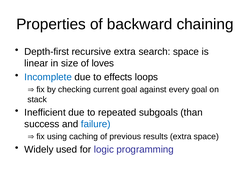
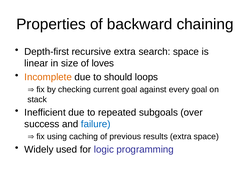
Incomplete colour: blue -> orange
effects: effects -> should
than: than -> over
